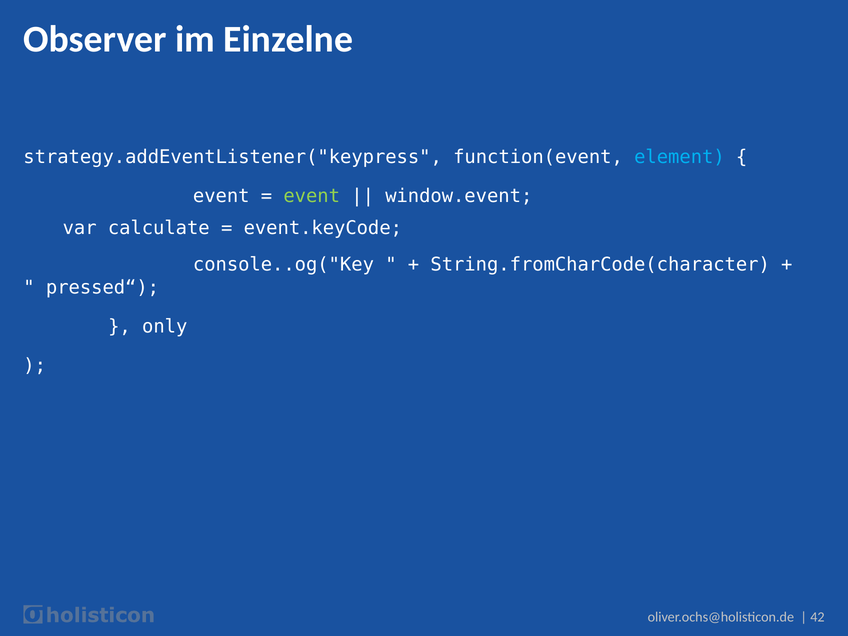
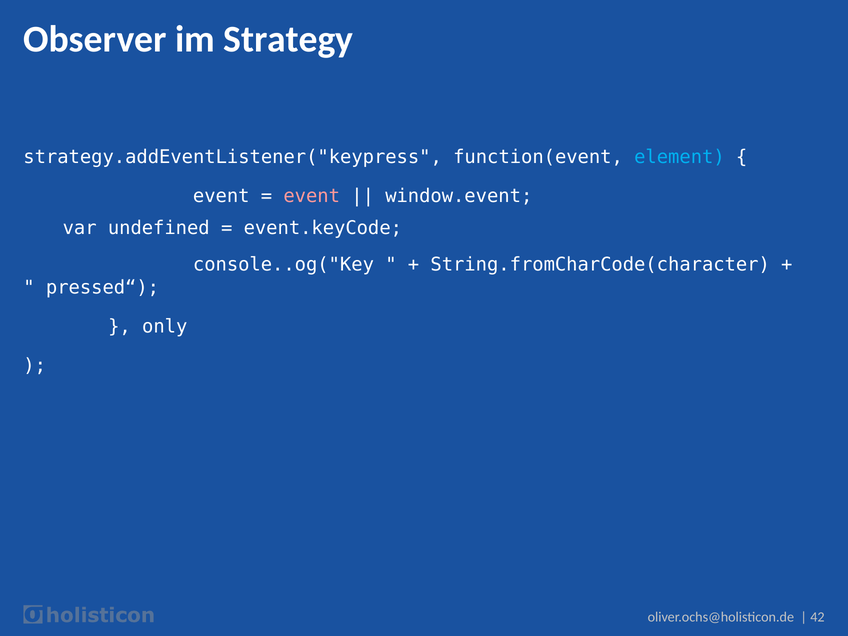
Einzelne: Einzelne -> Strategy
event at (312, 196) colour: light green -> pink
calculate: calculate -> undefined
